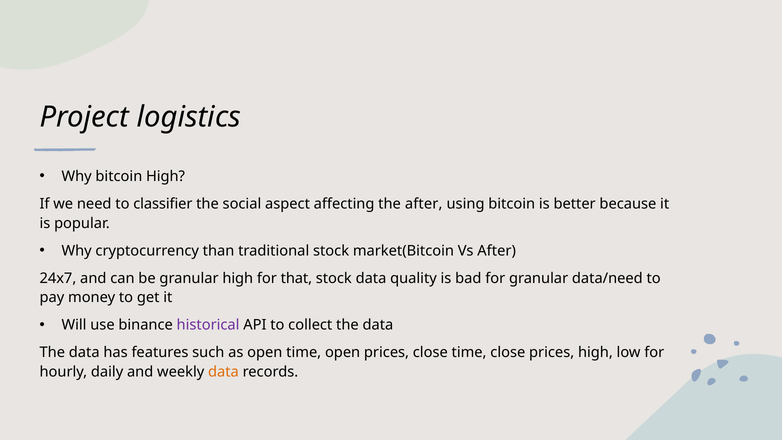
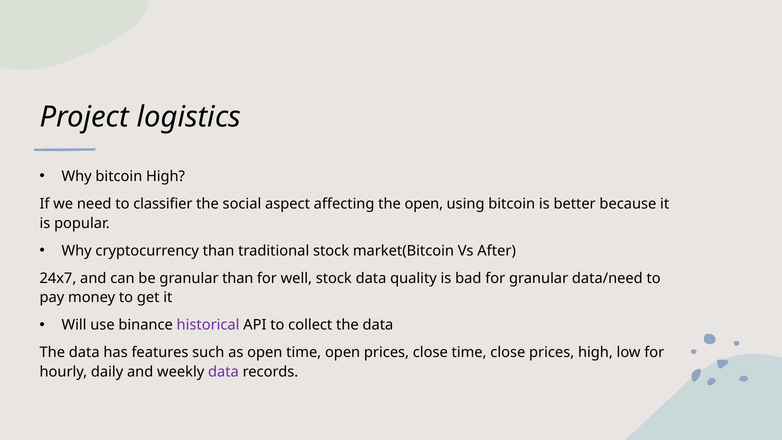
the after: after -> open
granular high: high -> than
that: that -> well
data at (223, 372) colour: orange -> purple
